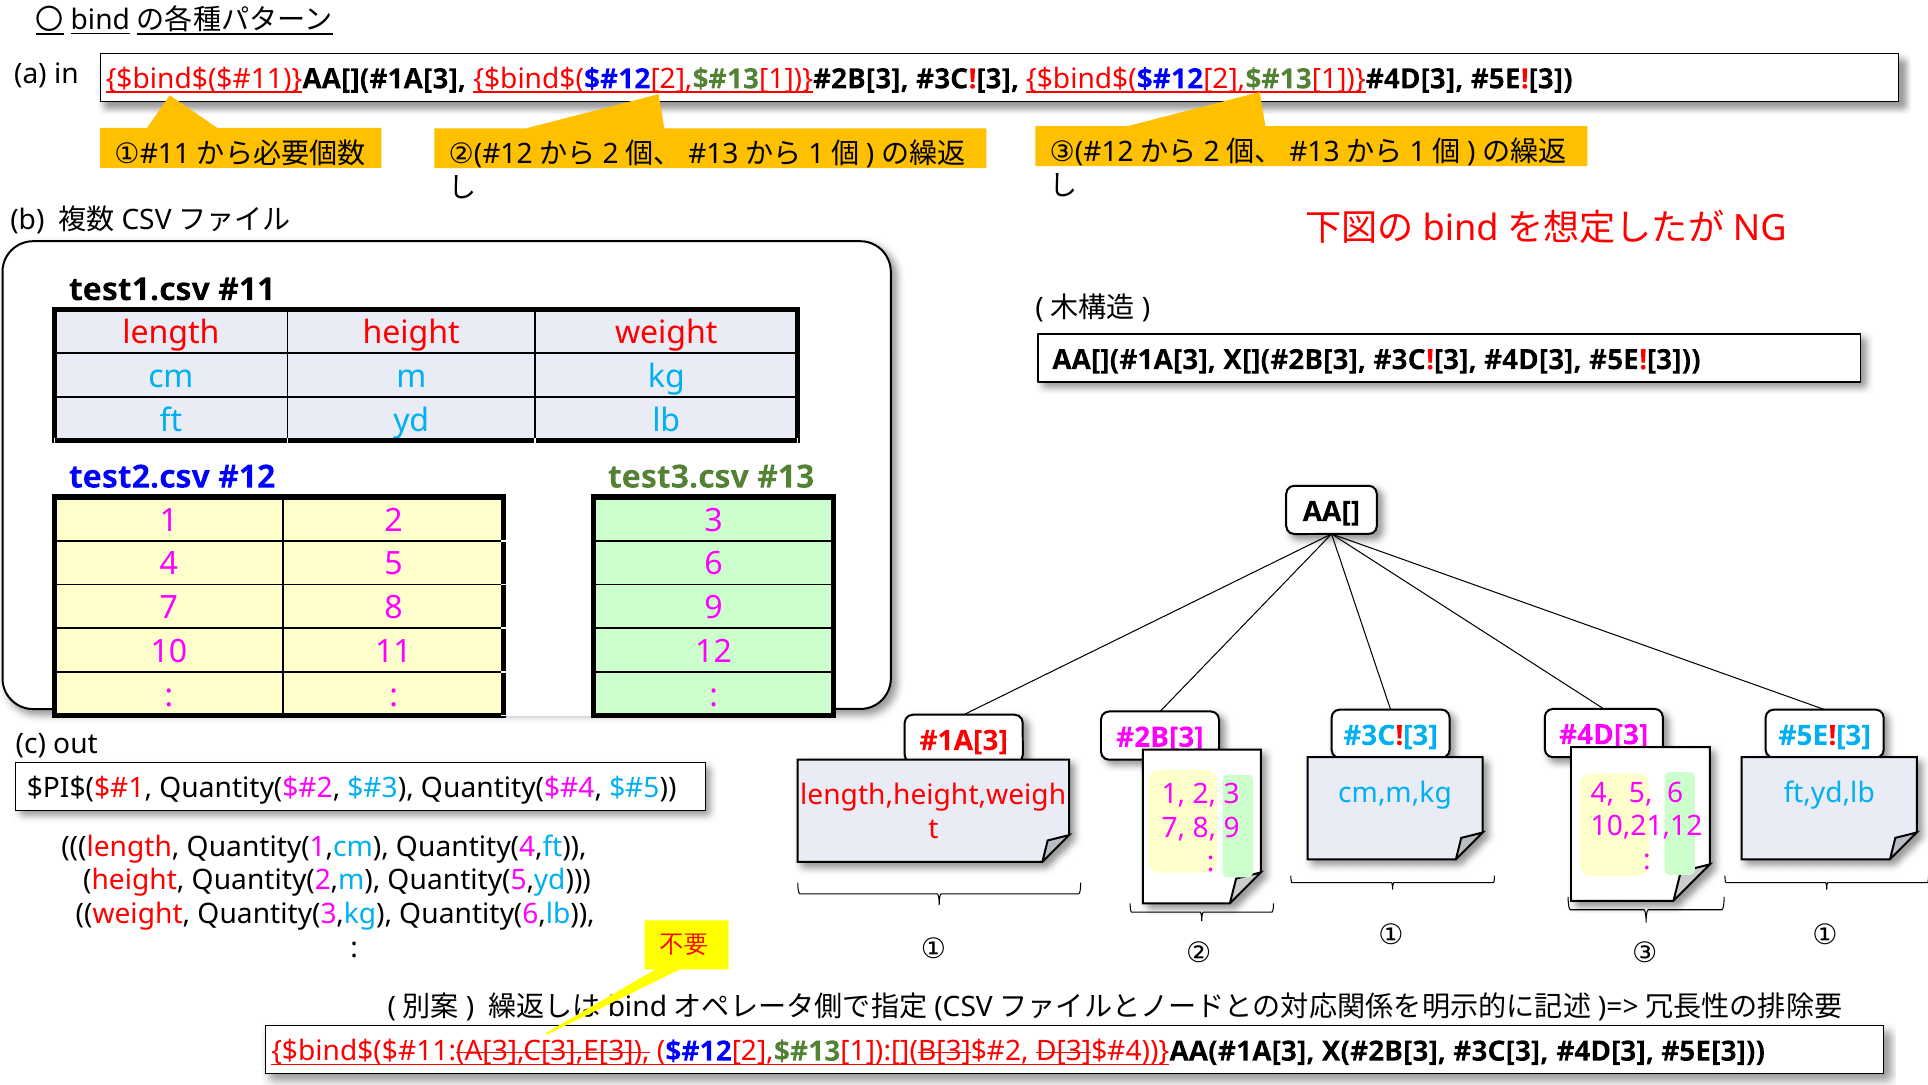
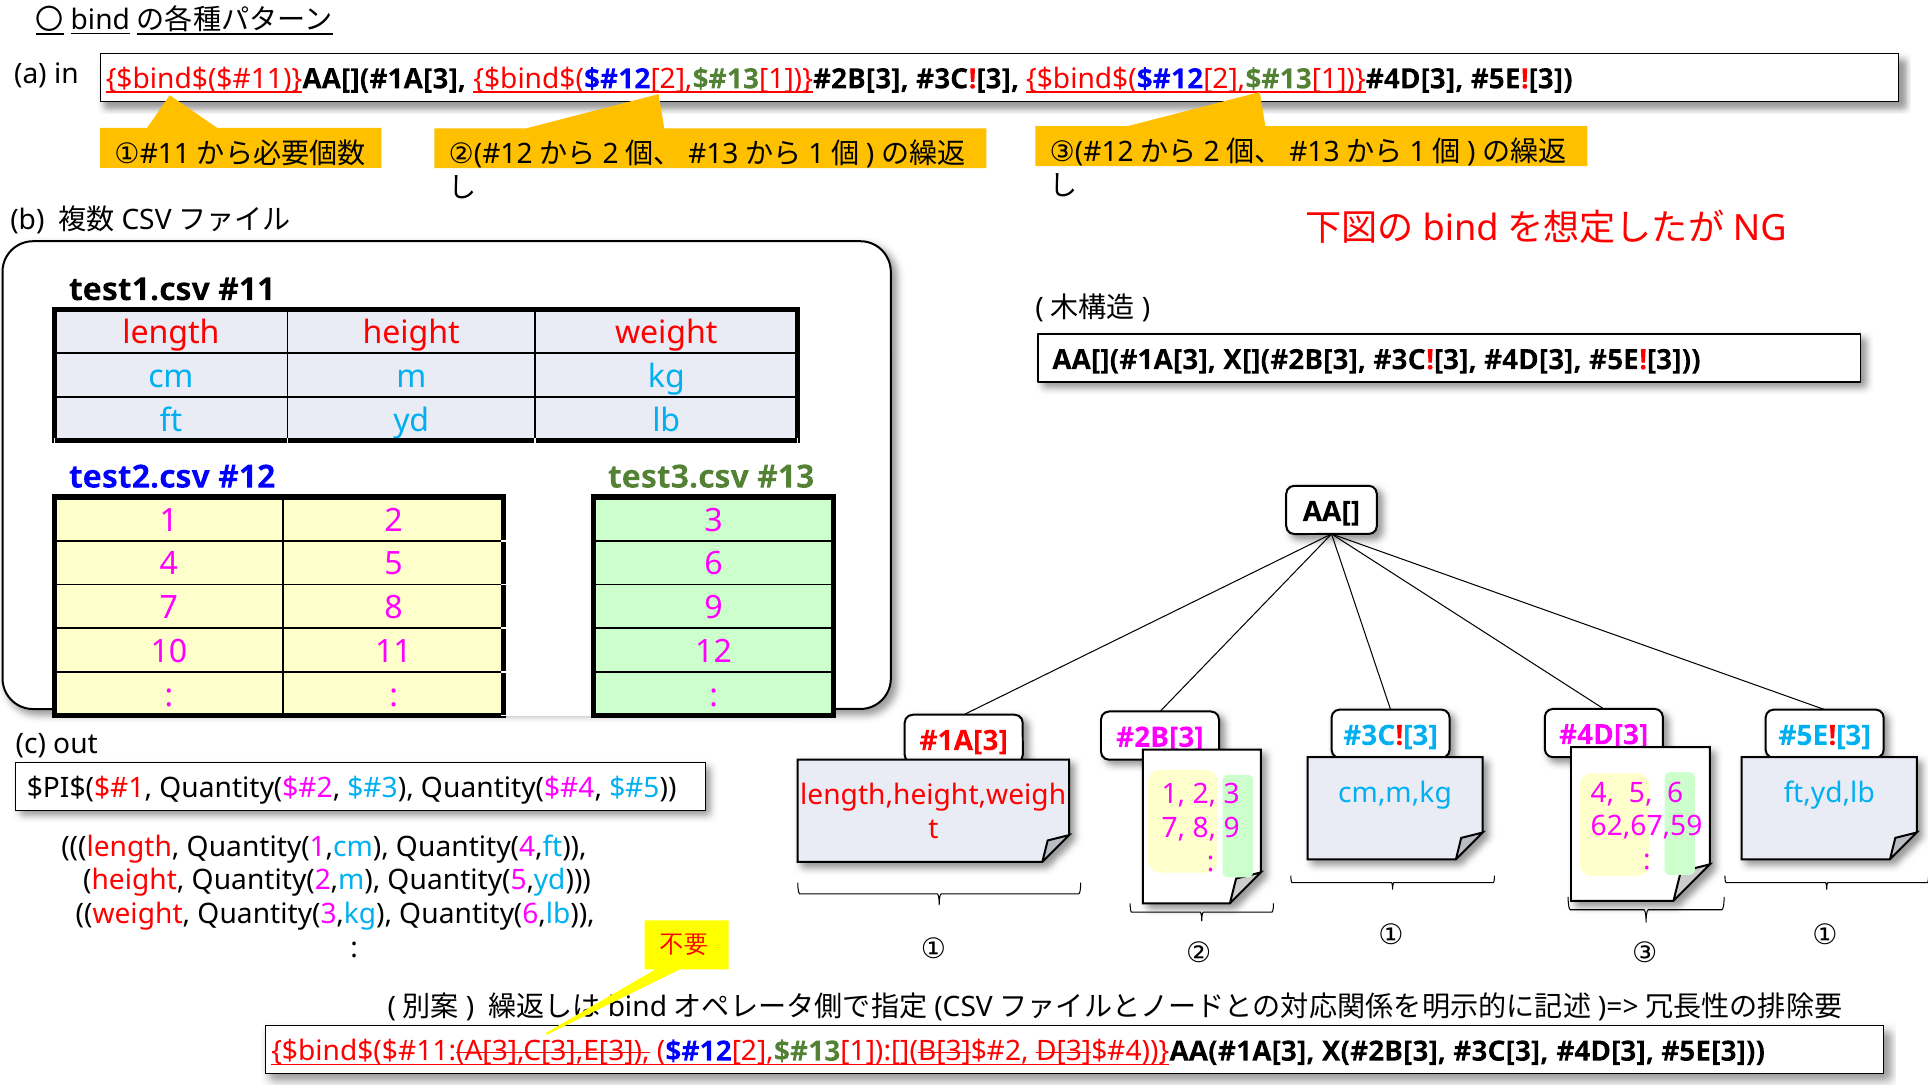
10,21,12: 10,21,12 -> 62,67,59
